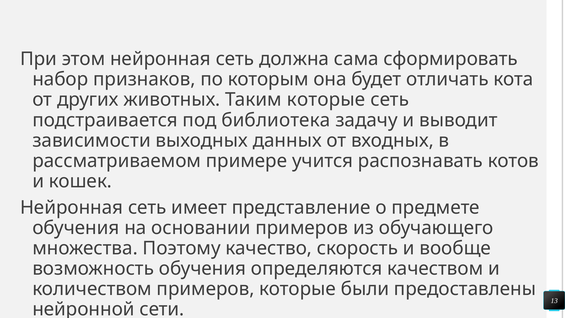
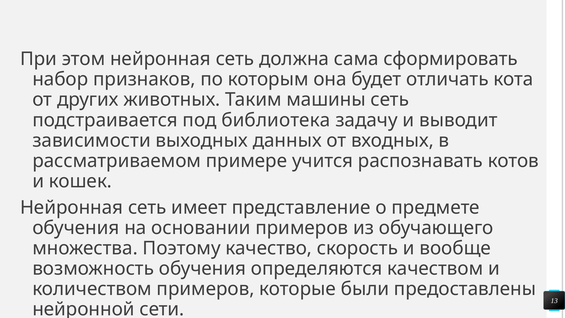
Таким которые: которые -> машины
